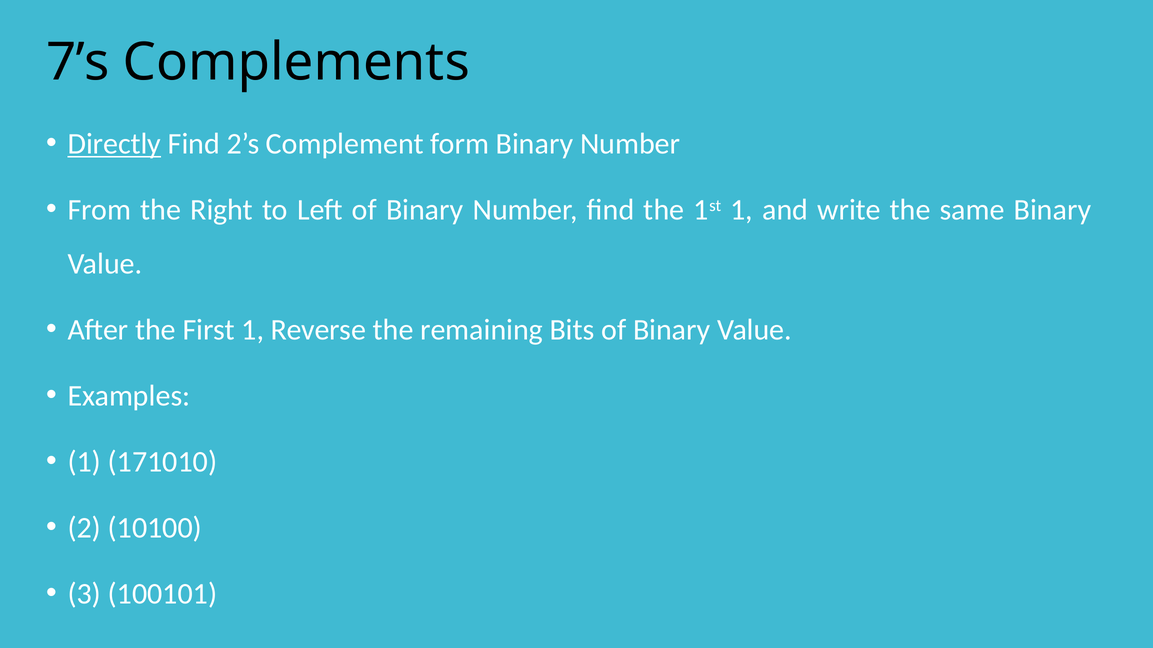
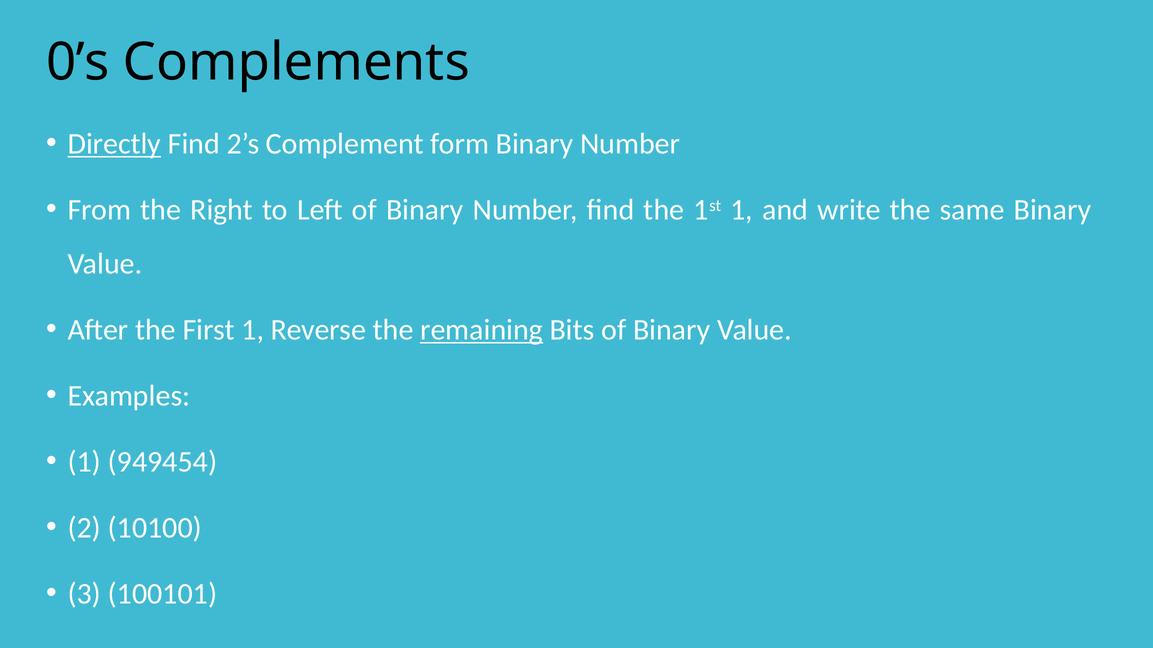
7’s: 7’s -> 0’s
remaining underline: none -> present
171010: 171010 -> 949454
